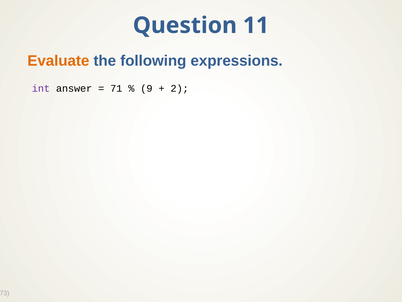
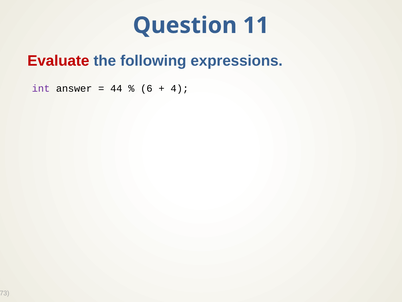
Evaluate colour: orange -> red
71: 71 -> 44
9: 9 -> 6
2: 2 -> 4
